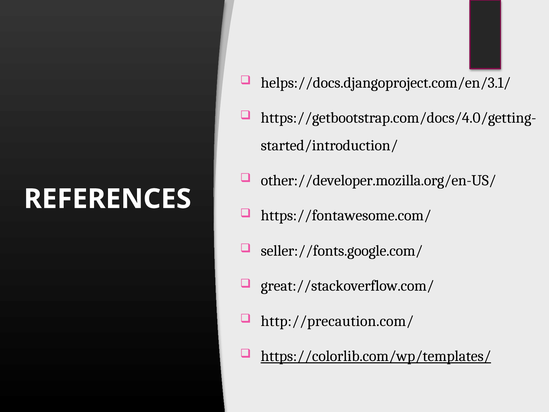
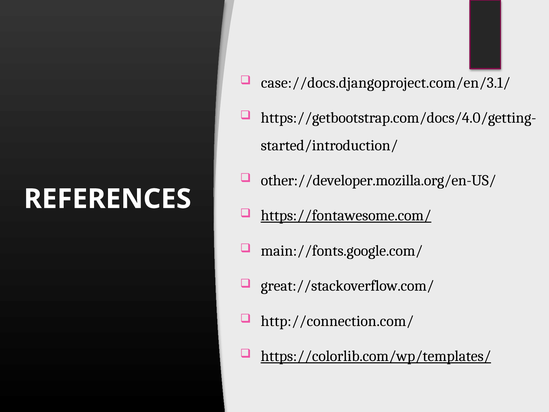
helps://docs.djangoproject.com/en/3.1/: helps://docs.djangoproject.com/en/3.1/ -> case://docs.djangoproject.com/en/3.1/
https://fontawesome.com/ underline: none -> present
seller://fonts.google.com/: seller://fonts.google.com/ -> main://fonts.google.com/
http://precaution.com/: http://precaution.com/ -> http://connection.com/
